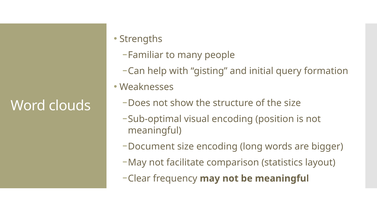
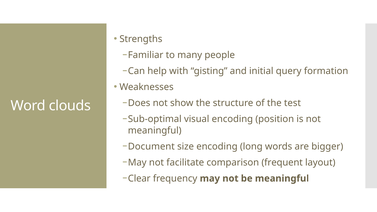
the size: size -> test
statistics: statistics -> frequent
